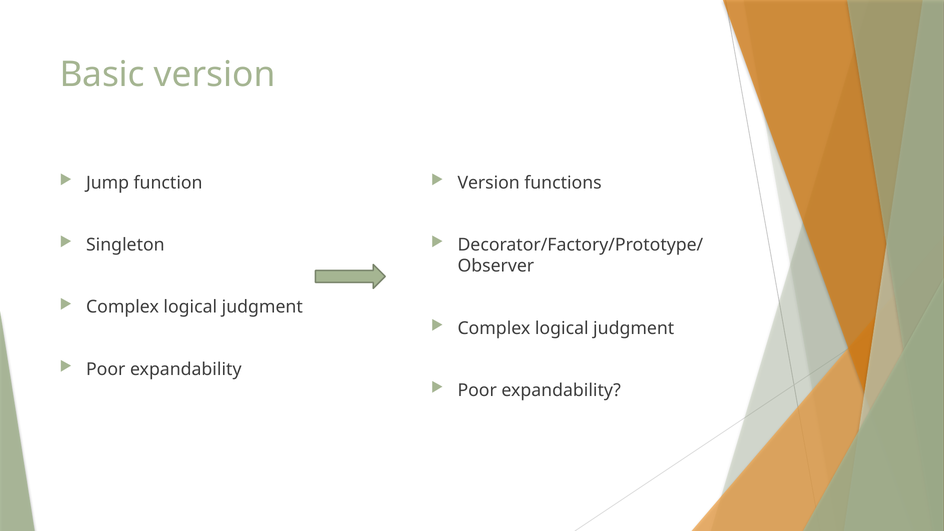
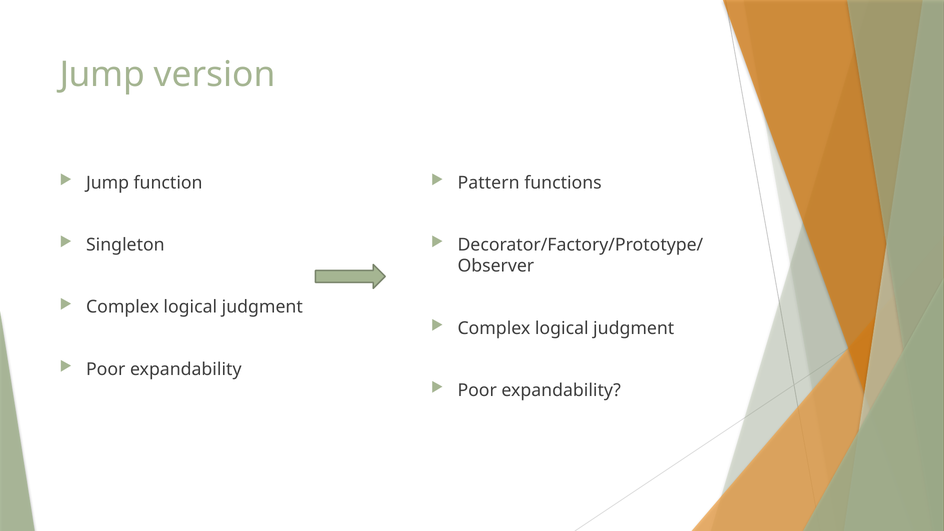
Basic at (102, 74): Basic -> Jump
Version at (489, 183): Version -> Pattern
